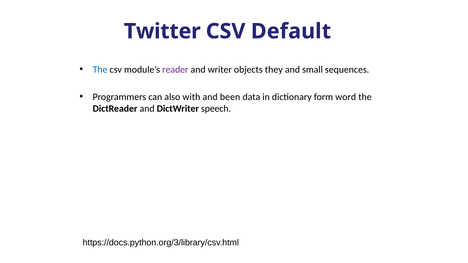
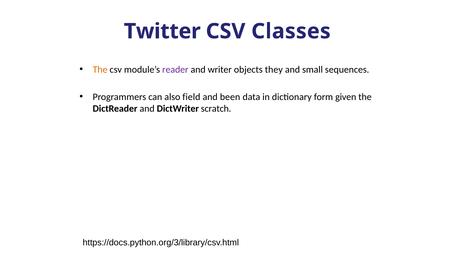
Default: Default -> Classes
The at (100, 70) colour: blue -> orange
with: with -> field
word: word -> given
speech: speech -> scratch
